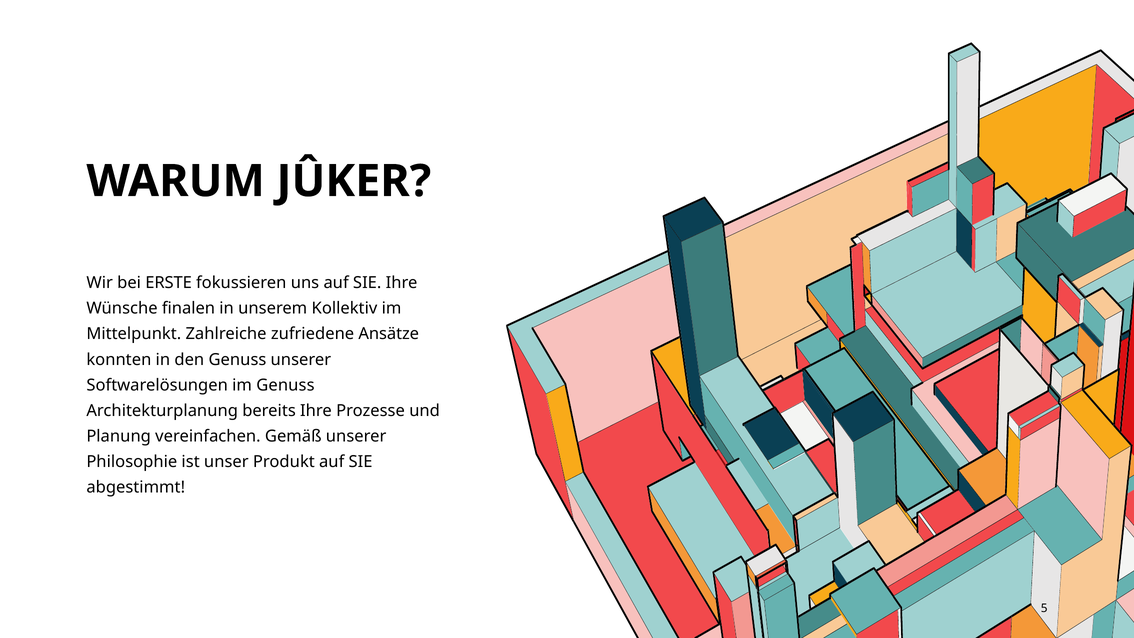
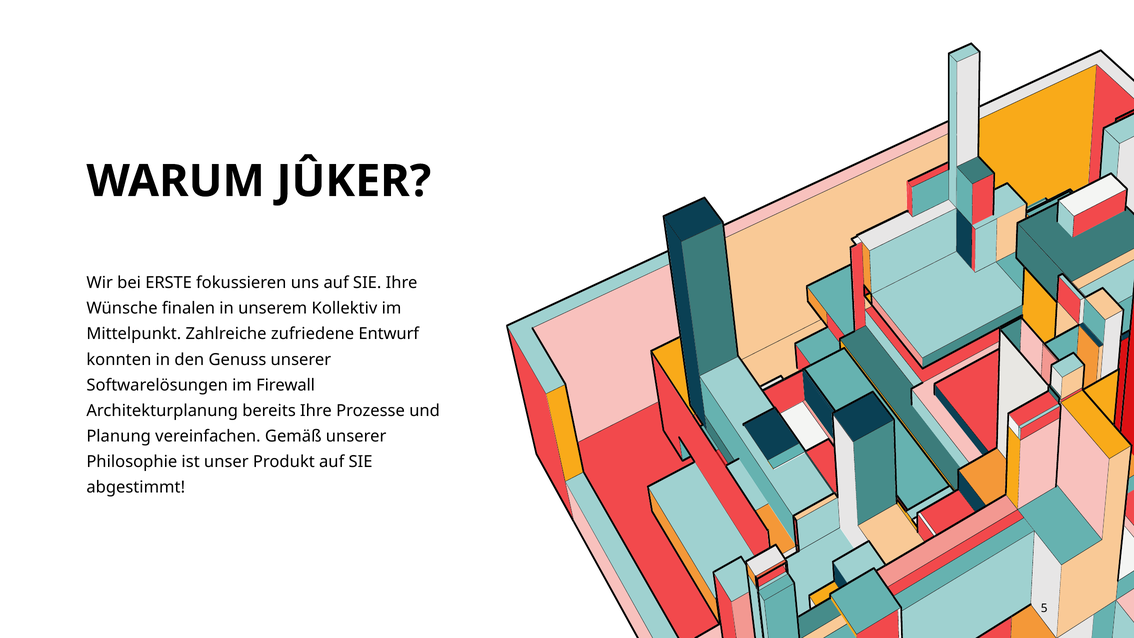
Ansätze: Ansätze -> Entwurf
im Genuss: Genuss -> Firewall
